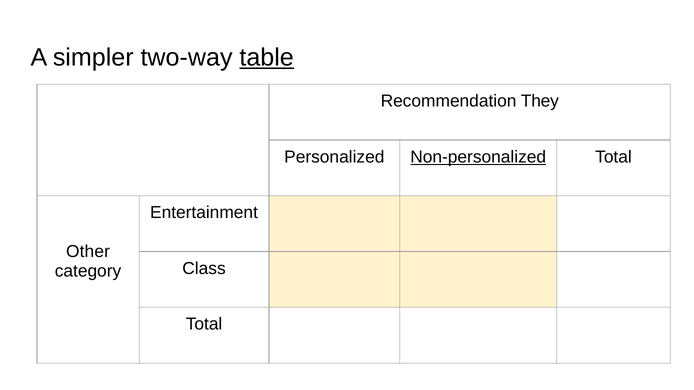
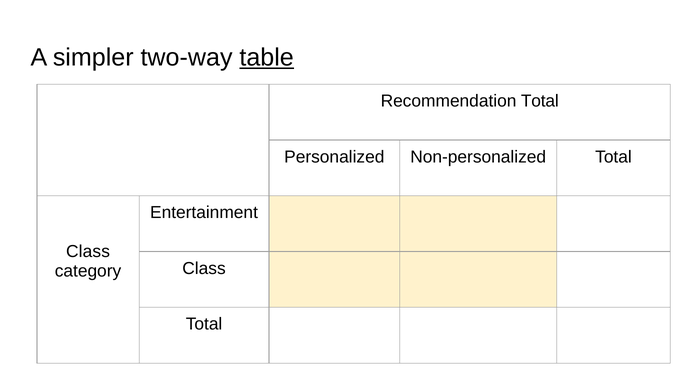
Recommendation They: They -> Total
Non-personalized underline: present -> none
Other at (88, 252): Other -> Class
